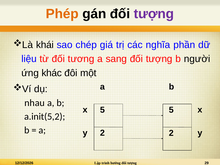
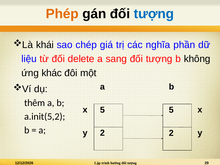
tượng at (154, 14) colour: purple -> blue
tương: tương -> delete
người: người -> không
nhau: nhau -> thêm
